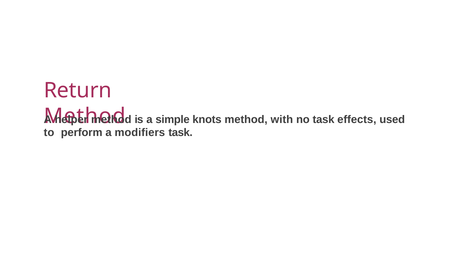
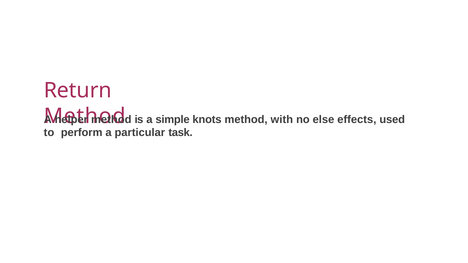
no task: task -> else
modifiers: modifiers -> particular
